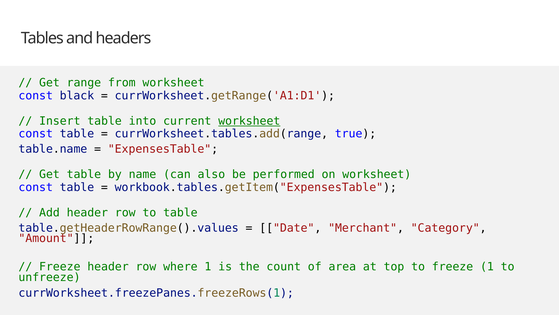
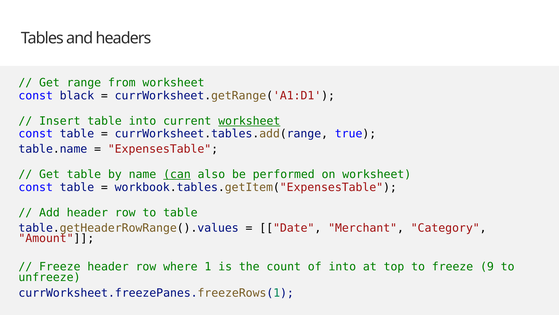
can underline: none -> present
of area: area -> into
freeze 1: 1 -> 9
